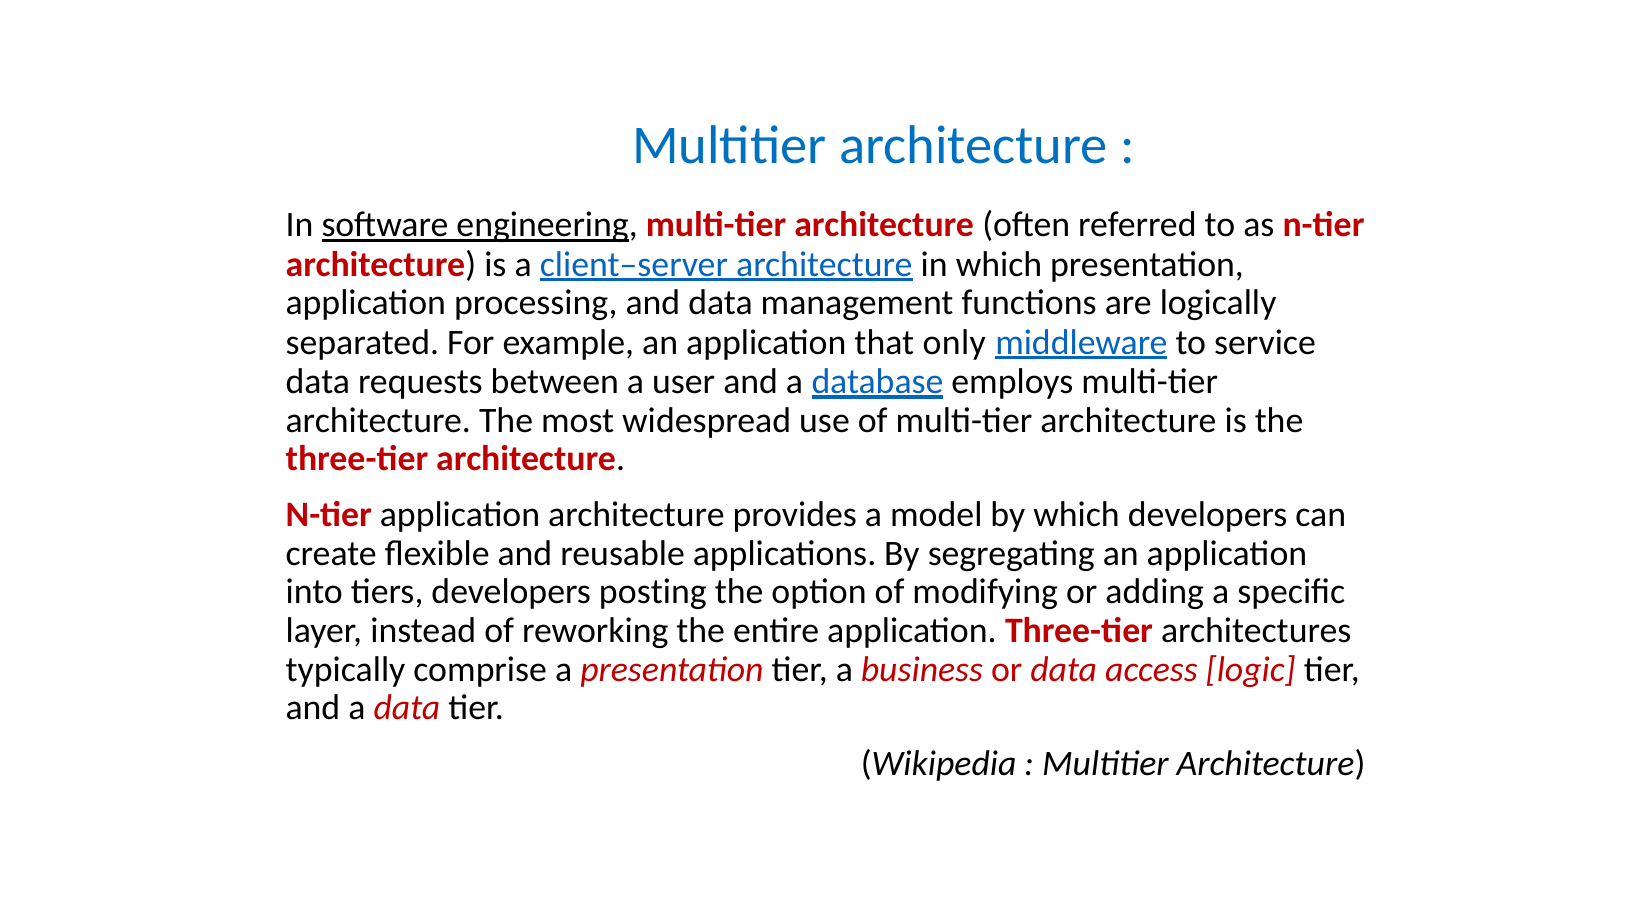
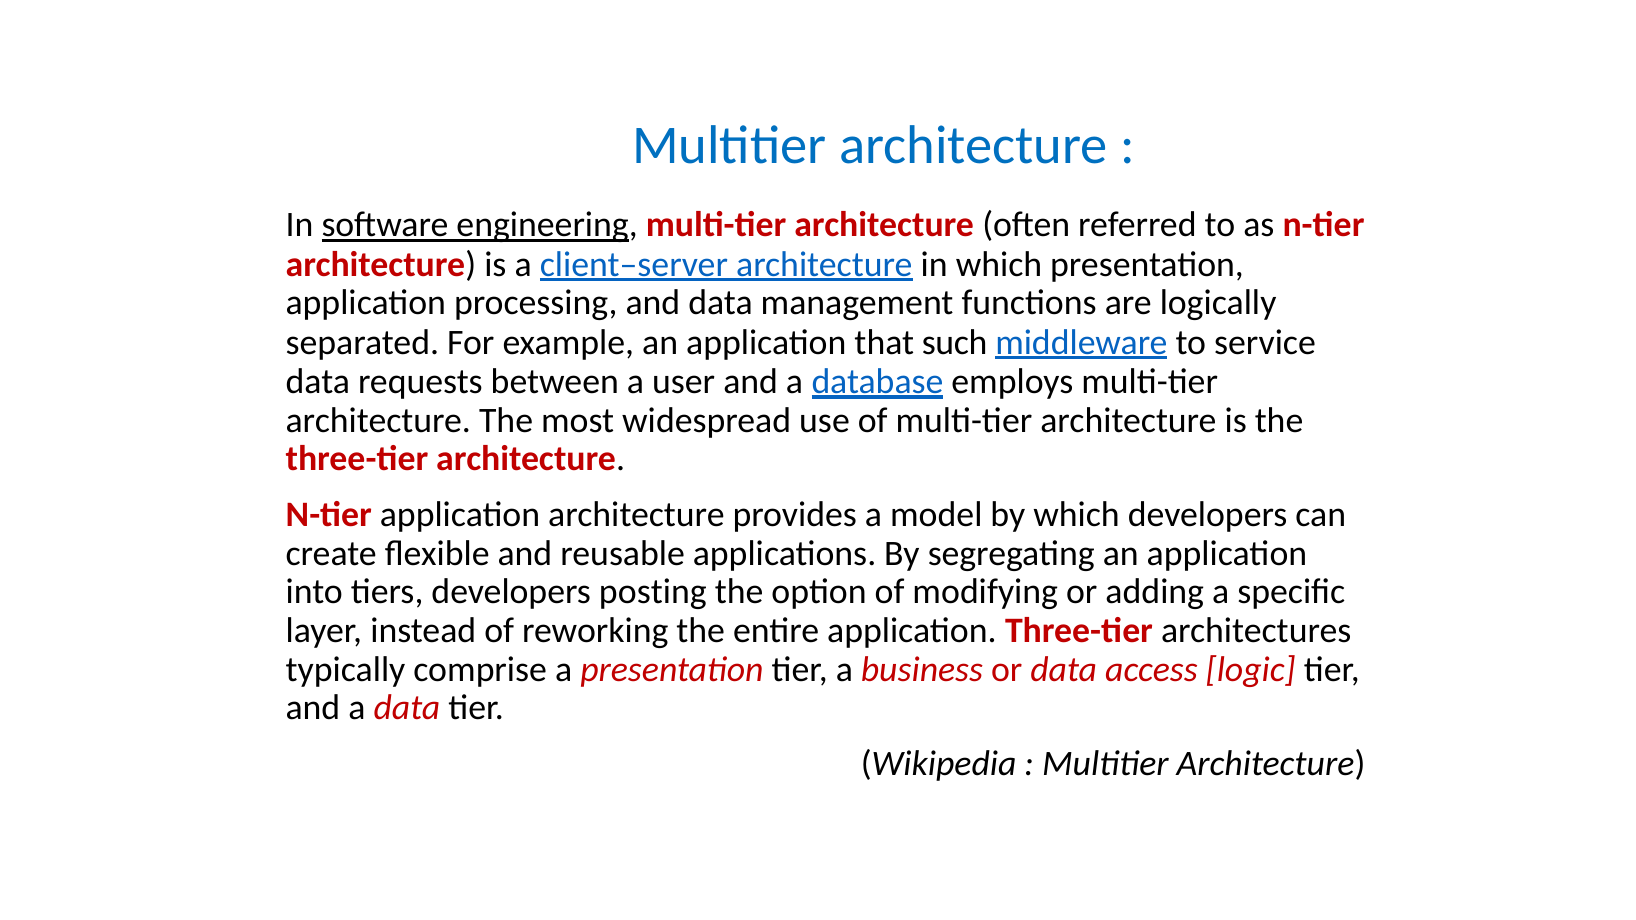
only: only -> such
